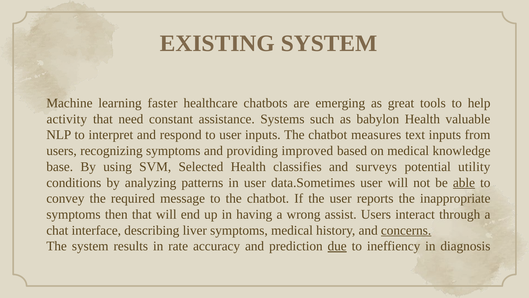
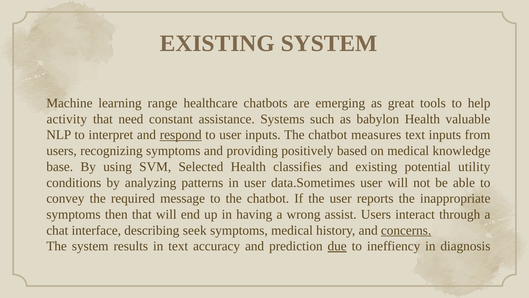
faster: faster -> range
respond underline: none -> present
improved: improved -> positively
and surveys: surveys -> existing
able underline: present -> none
liver: liver -> seek
in rate: rate -> text
